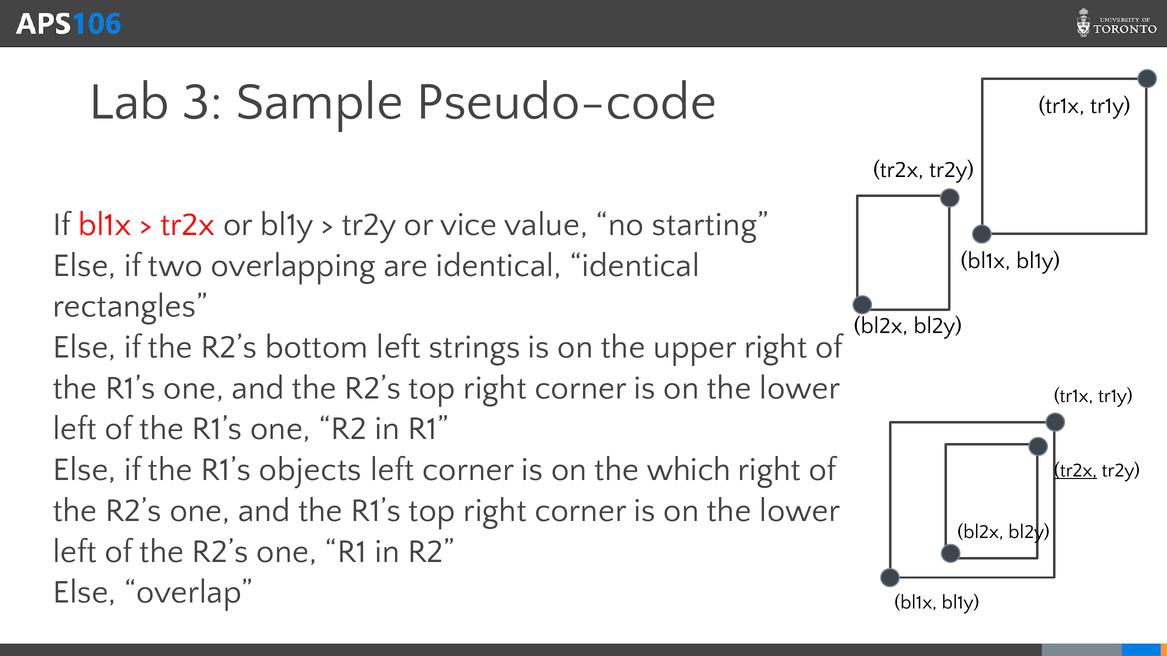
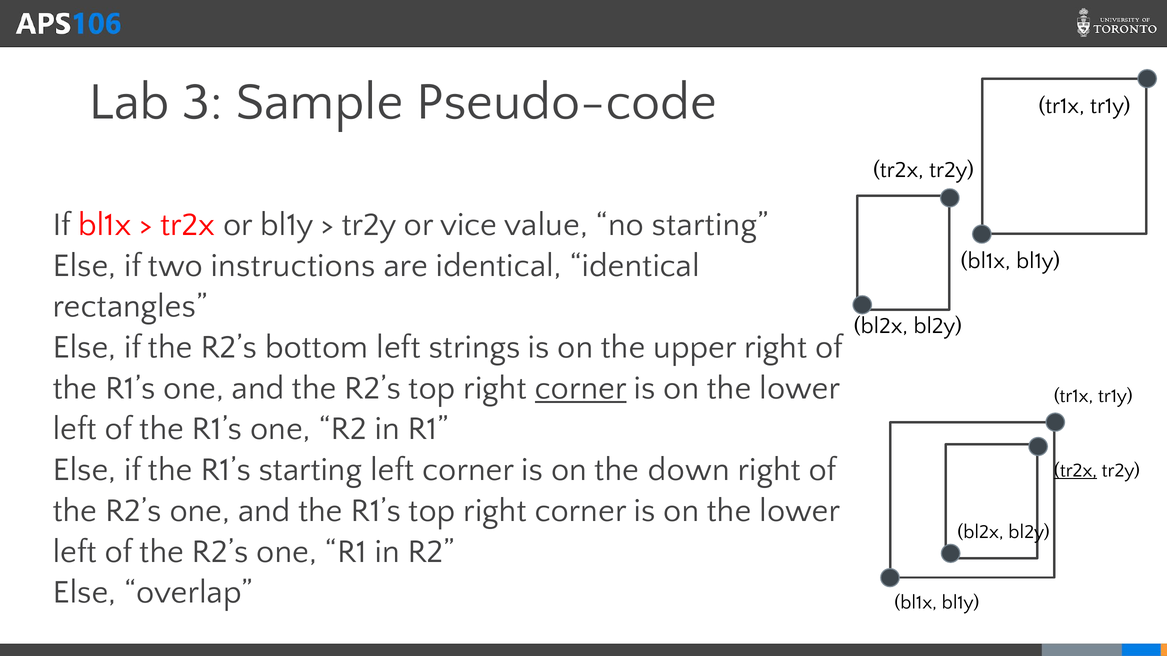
overlapping: overlapping -> instructions
corner at (581, 388) underline: none -> present
R1’s objects: objects -> starting
which: which -> down
